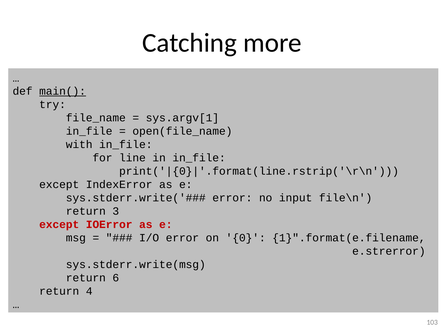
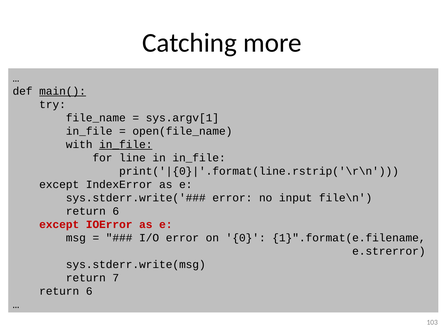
in_file at (126, 145) underline: none -> present
3 at (116, 211): 3 -> 6
6: 6 -> 7
4 at (89, 291): 4 -> 6
